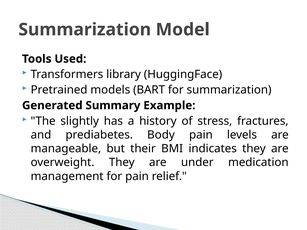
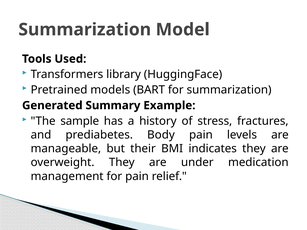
slightly: slightly -> sample
